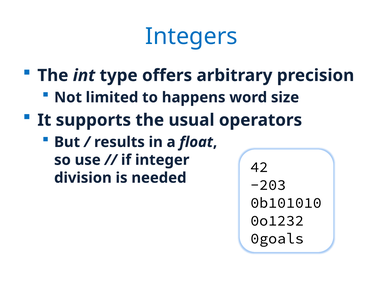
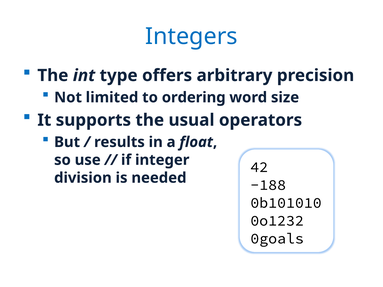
happens: happens -> ordering
-203: -203 -> -188
